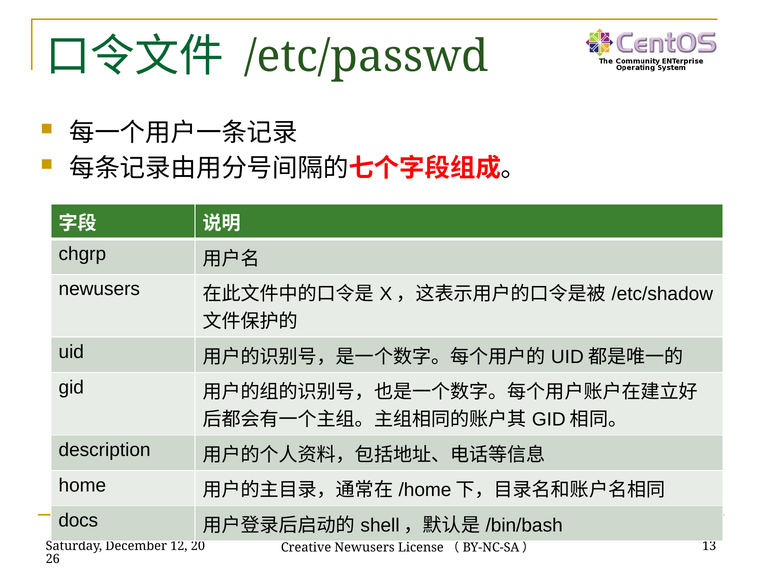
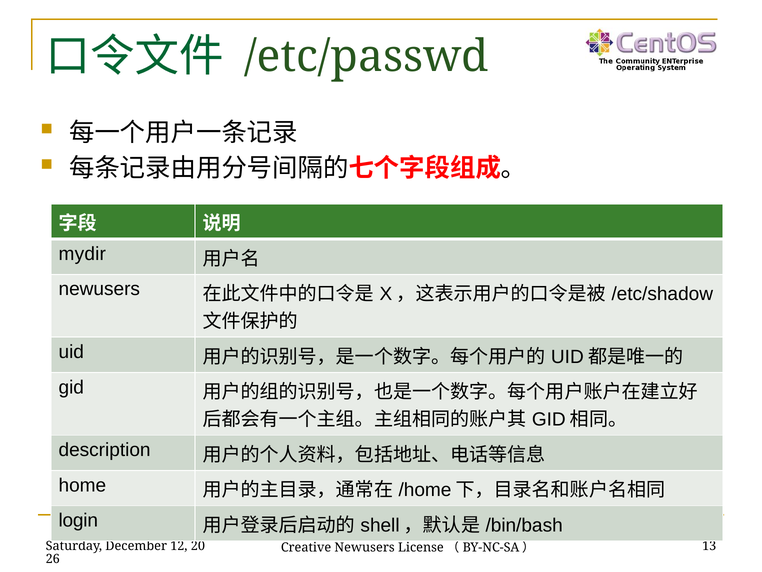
chgrp: chgrp -> mydir
docs: docs -> login
